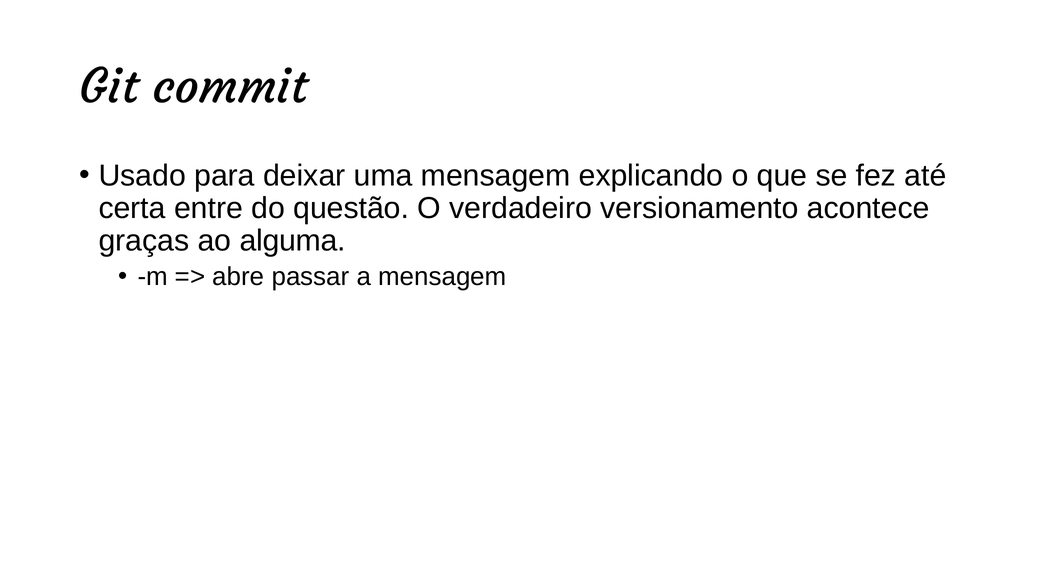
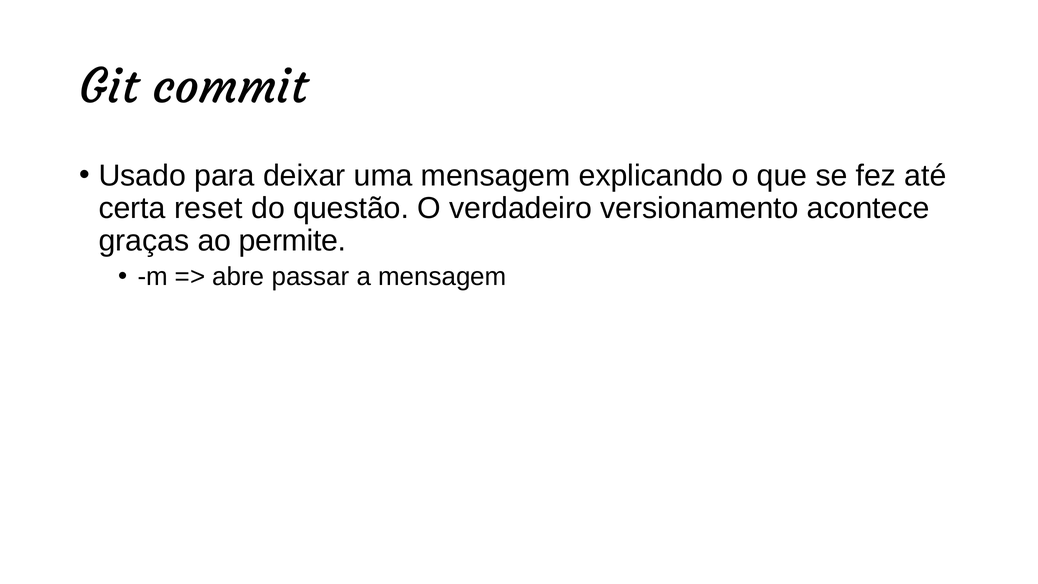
entre: entre -> reset
alguma: alguma -> permite
